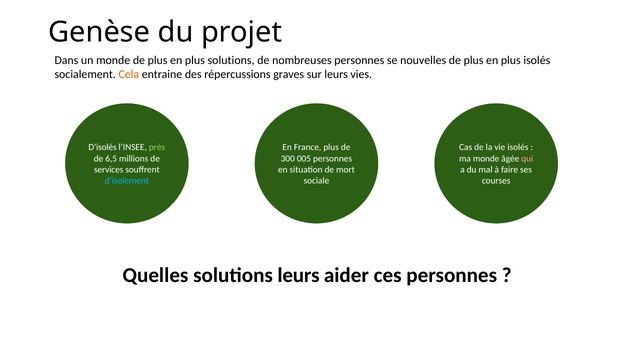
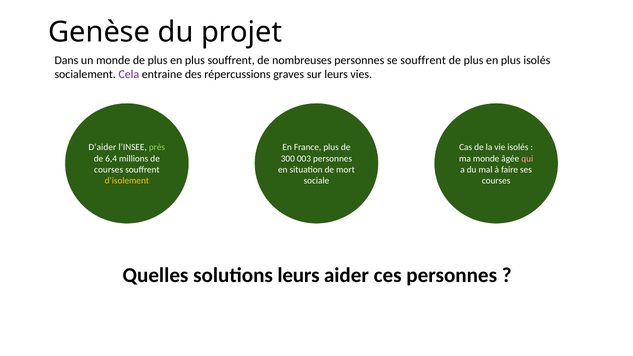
plus solutions: solutions -> souffrent
se nouvelles: nouvelles -> souffrent
Cela colour: orange -> purple
D’isolés: D’isolés -> D’aider
6,5: 6,5 -> 6,4
005: 005 -> 003
services at (109, 170): services -> courses
d’isolement colour: light blue -> yellow
